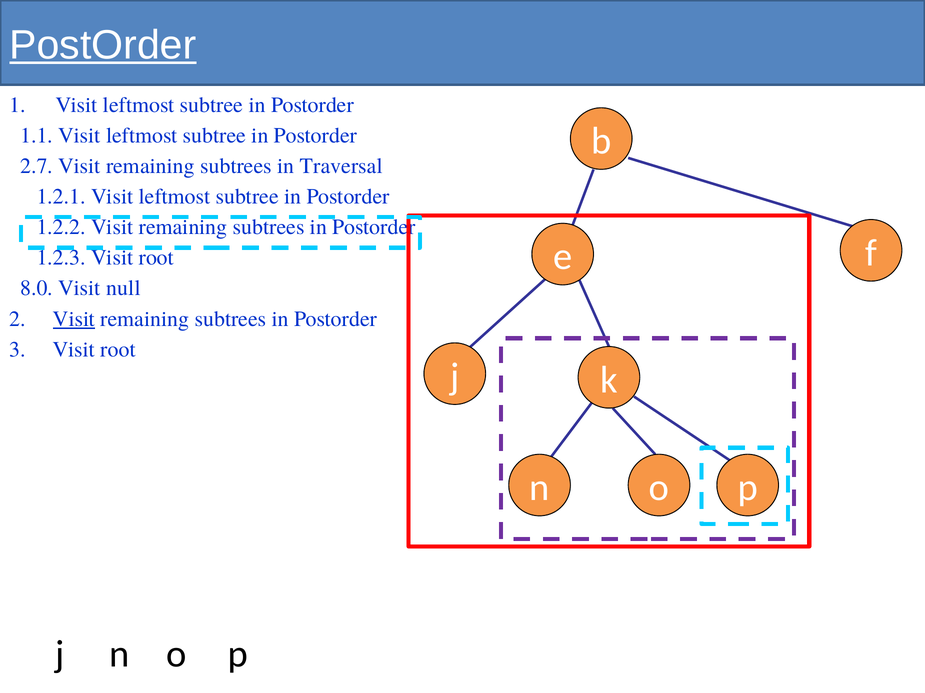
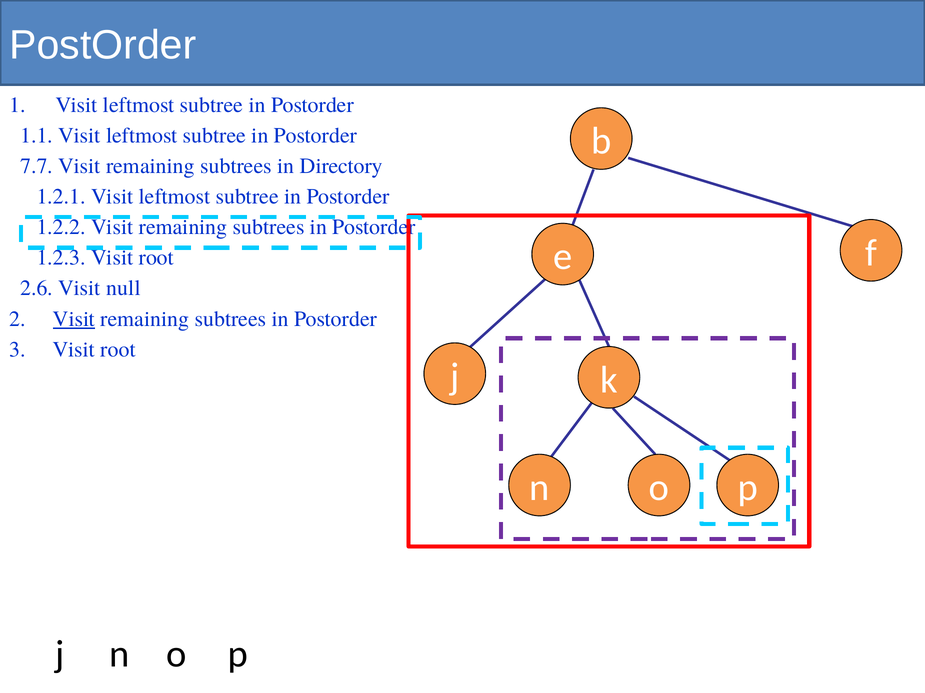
PostOrder at (103, 45) underline: present -> none
2.7: 2.7 -> 7.7
Traversal: Traversal -> Directory
8.0: 8.0 -> 2.6
